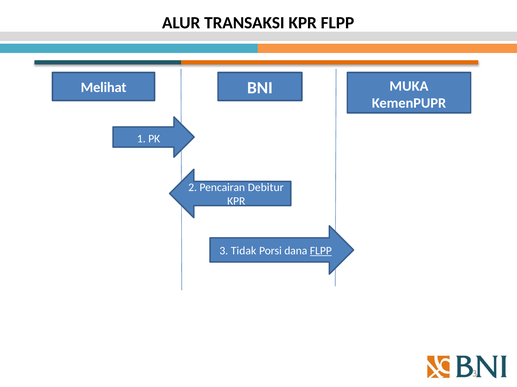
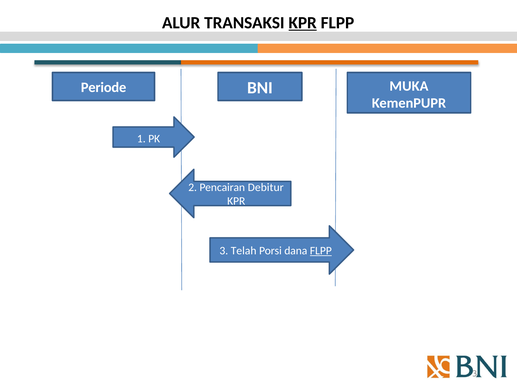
KPR at (303, 23) underline: none -> present
Melihat: Melihat -> Periode
Tidak: Tidak -> Telah
